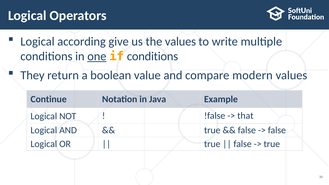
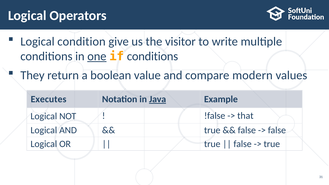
according: according -> condition
the values: values -> visitor
Continue: Continue -> Executes
Java underline: none -> present
